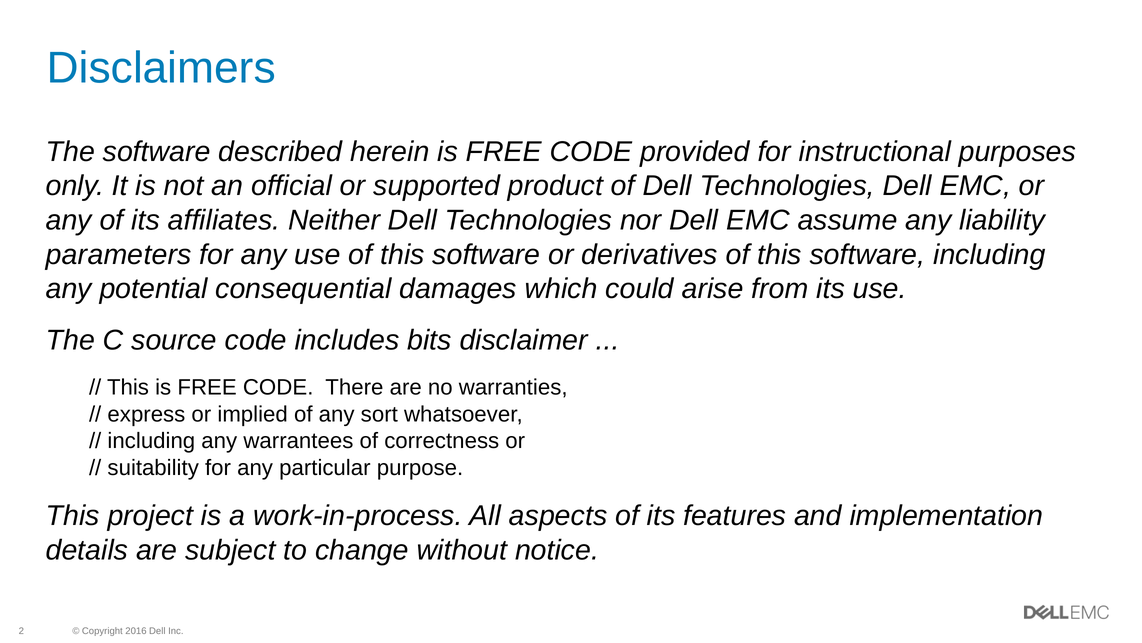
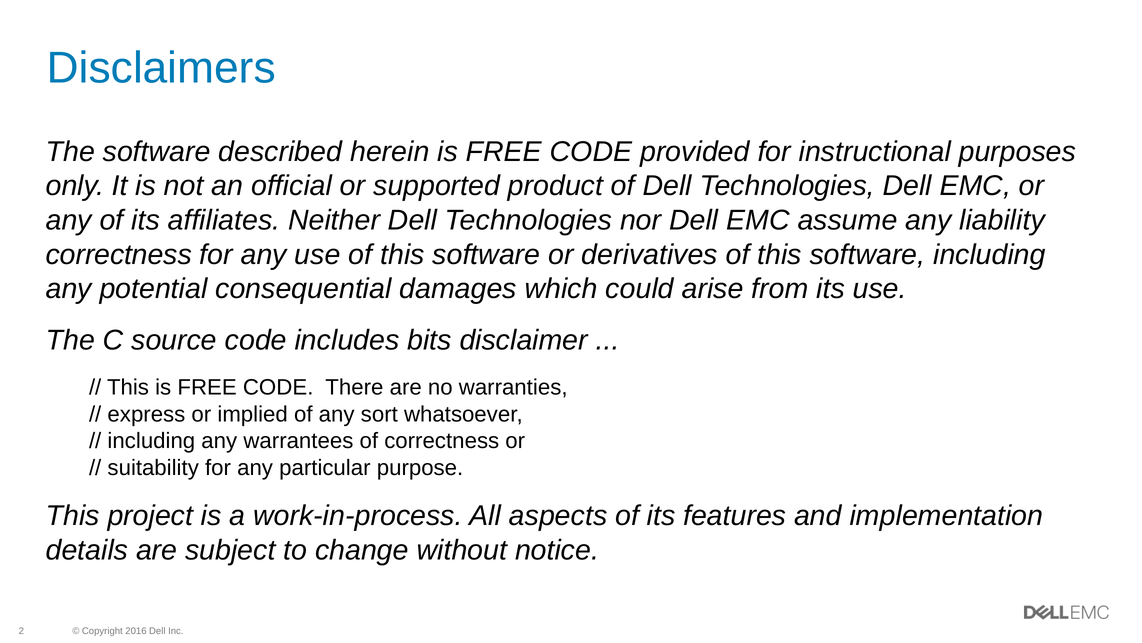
parameters at (119, 254): parameters -> correctness
